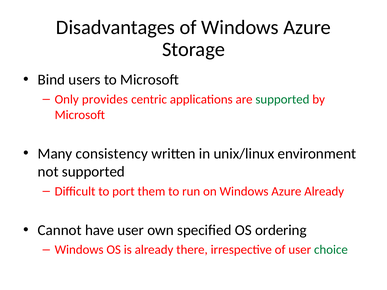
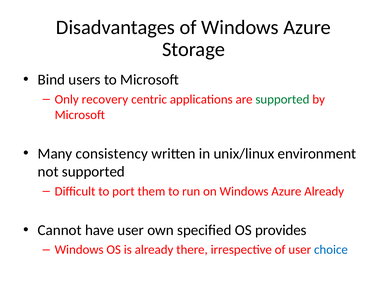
provides: provides -> recovery
ordering: ordering -> provides
choice colour: green -> blue
